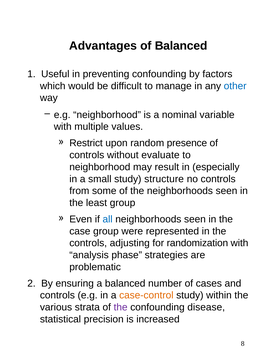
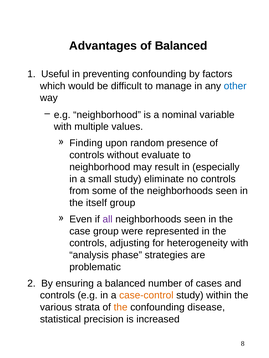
Restrict: Restrict -> Finding
structure: structure -> eliminate
least: least -> itself
all colour: blue -> purple
randomization: randomization -> heterogeneity
the at (121, 308) colour: purple -> orange
